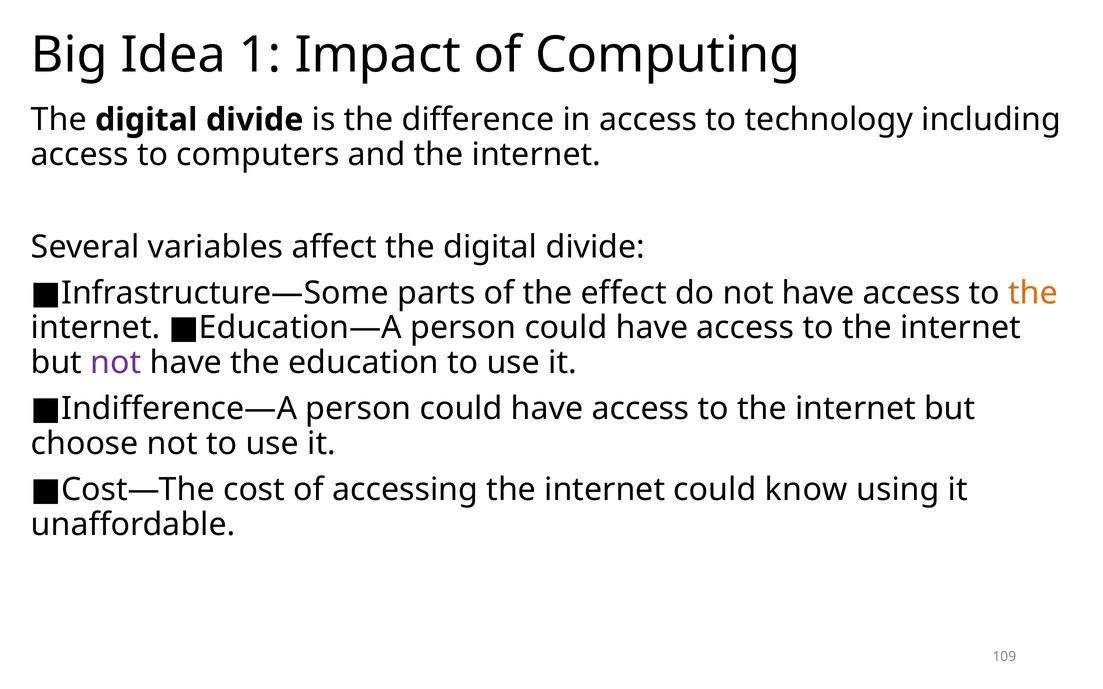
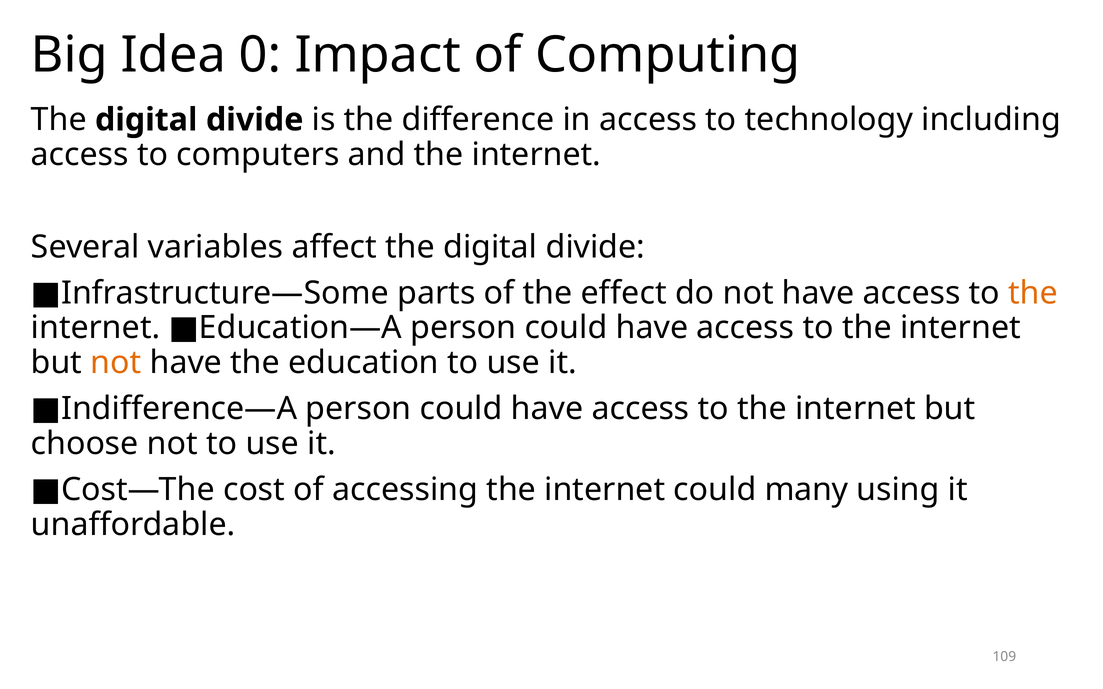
1: 1 -> 0
not at (116, 363) colour: purple -> orange
know: know -> many
